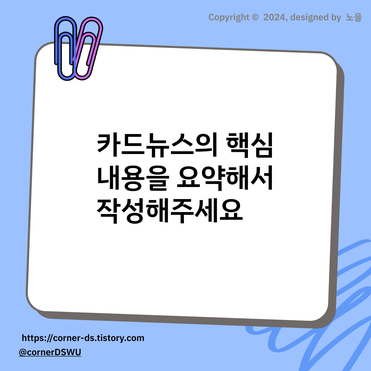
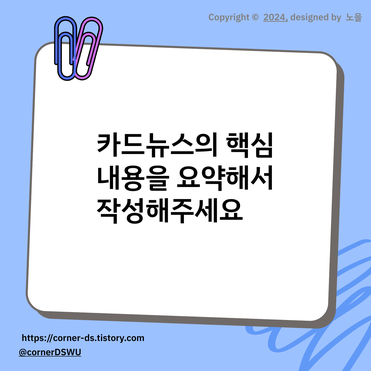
2024 underline: none -> present
